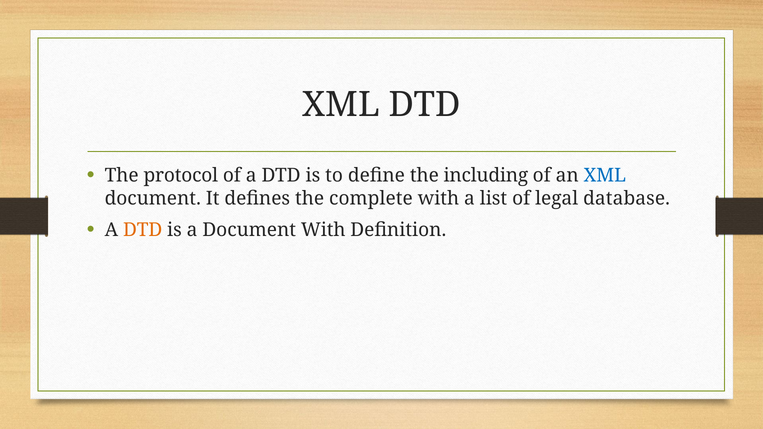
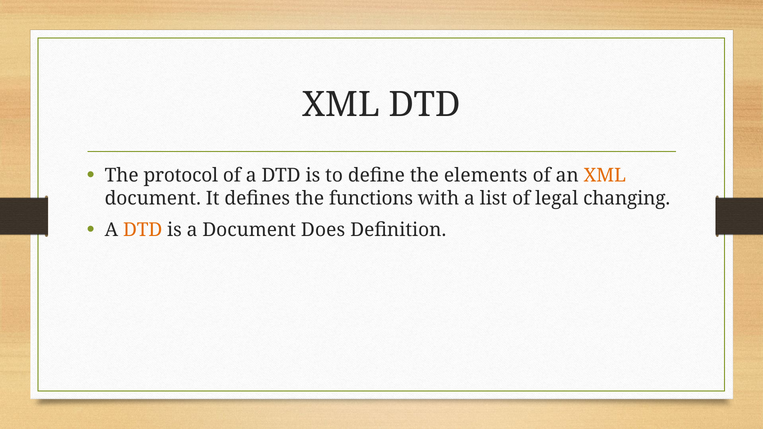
including: including -> elements
XML at (605, 176) colour: blue -> orange
complete: complete -> functions
database: database -> changing
Document With: With -> Does
